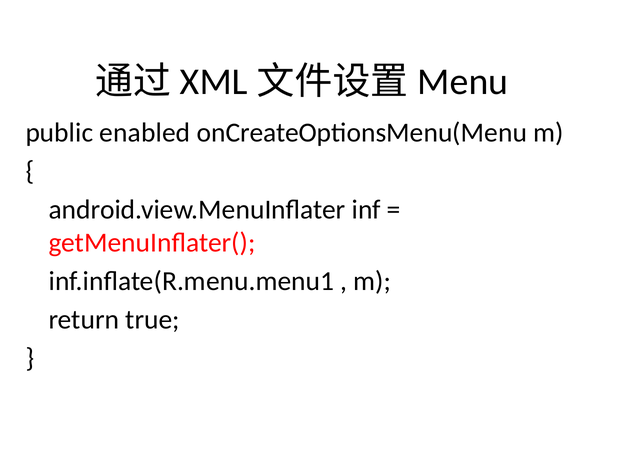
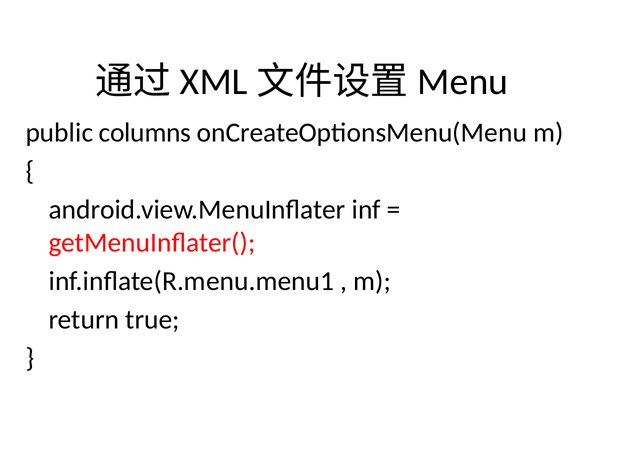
enabled: enabled -> columns
